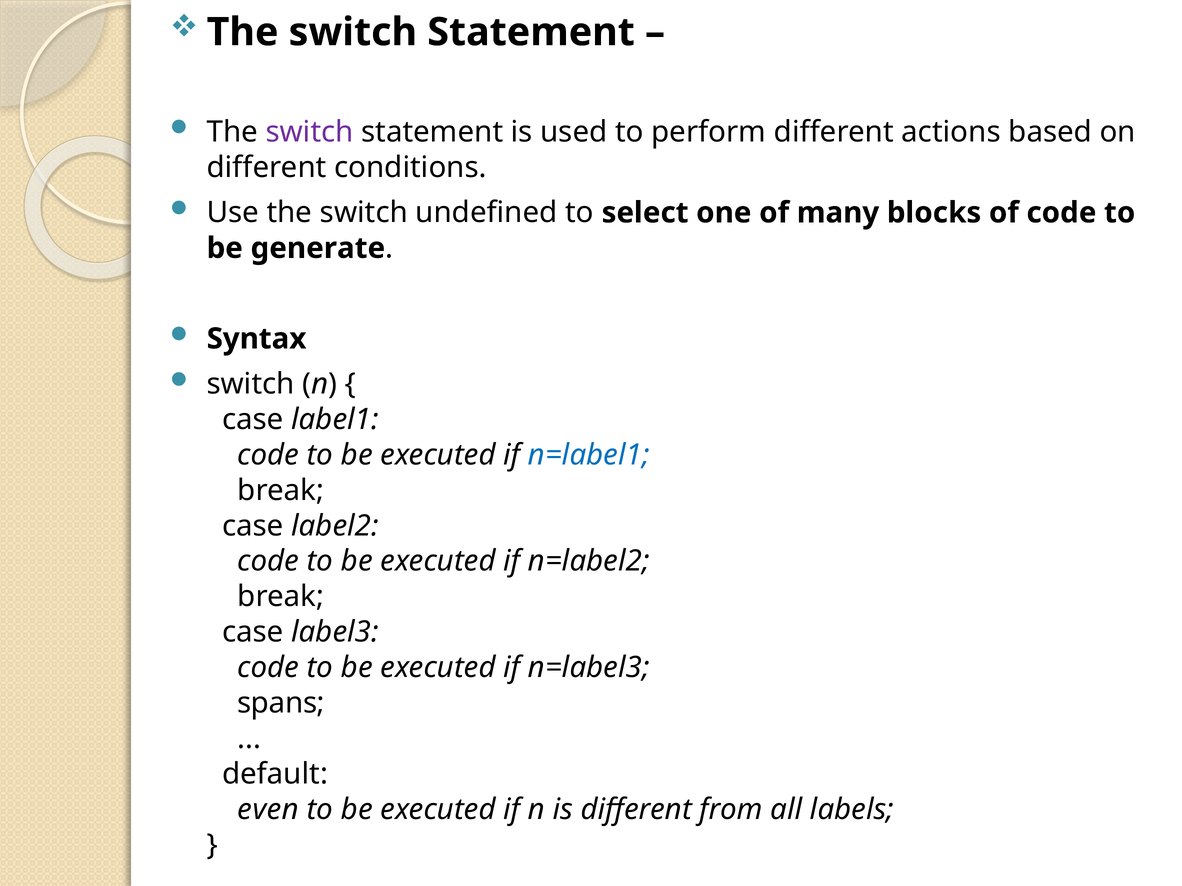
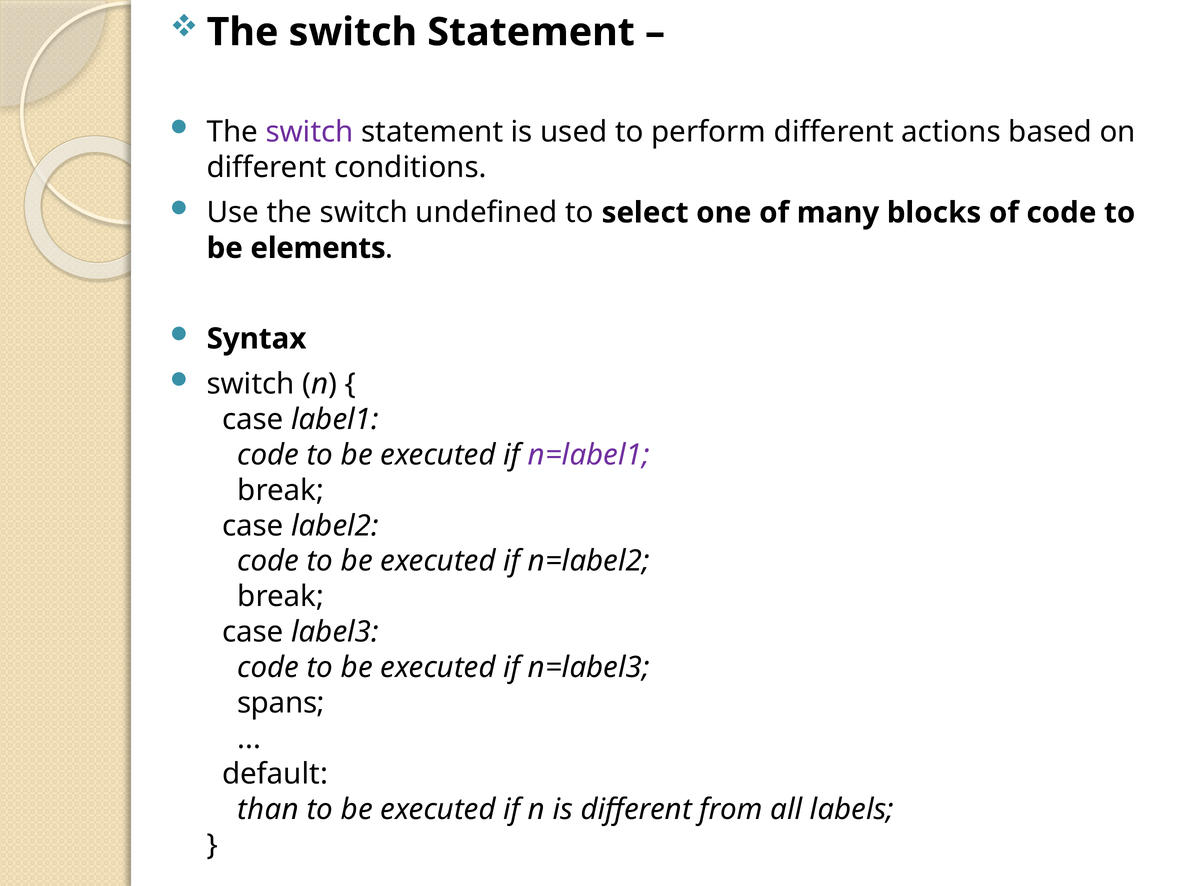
generate: generate -> elements
n=label1 colour: blue -> purple
even: even -> than
